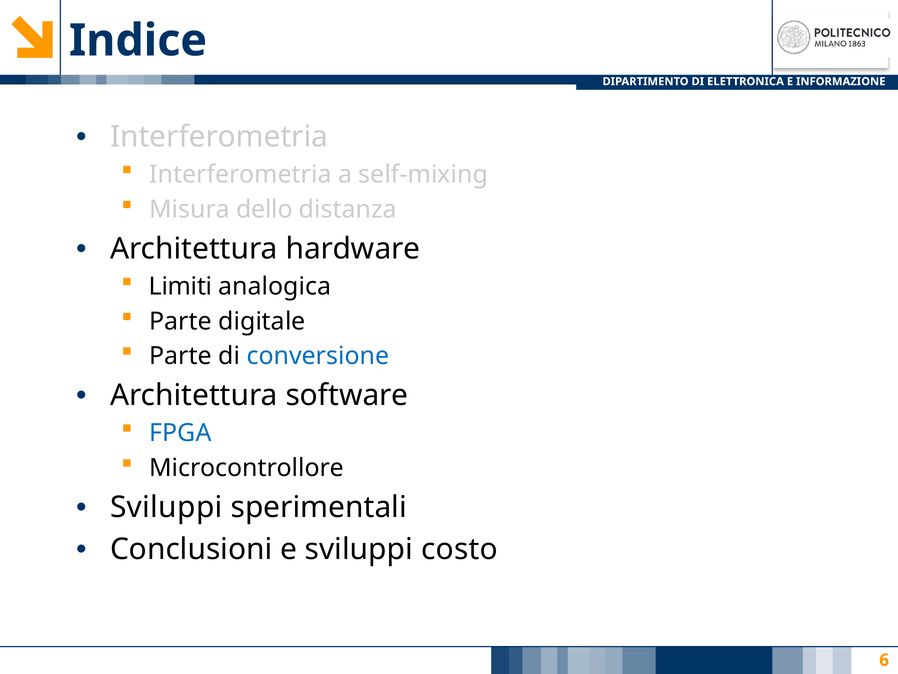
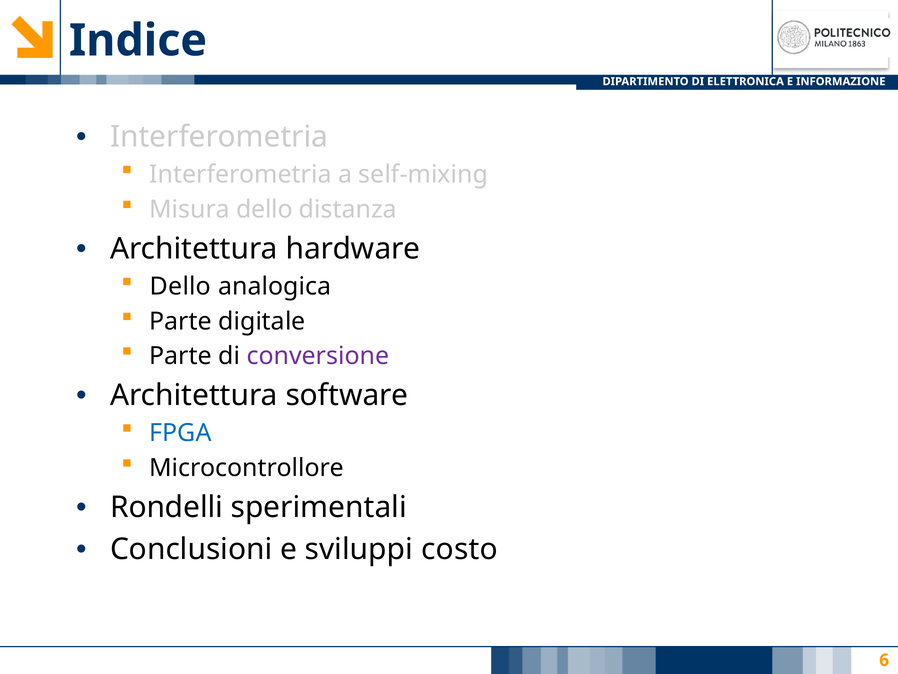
Limiti at (181, 286): Limiti -> Dello
conversione colour: blue -> purple
Sviluppi at (166, 507): Sviluppi -> Rondelli
